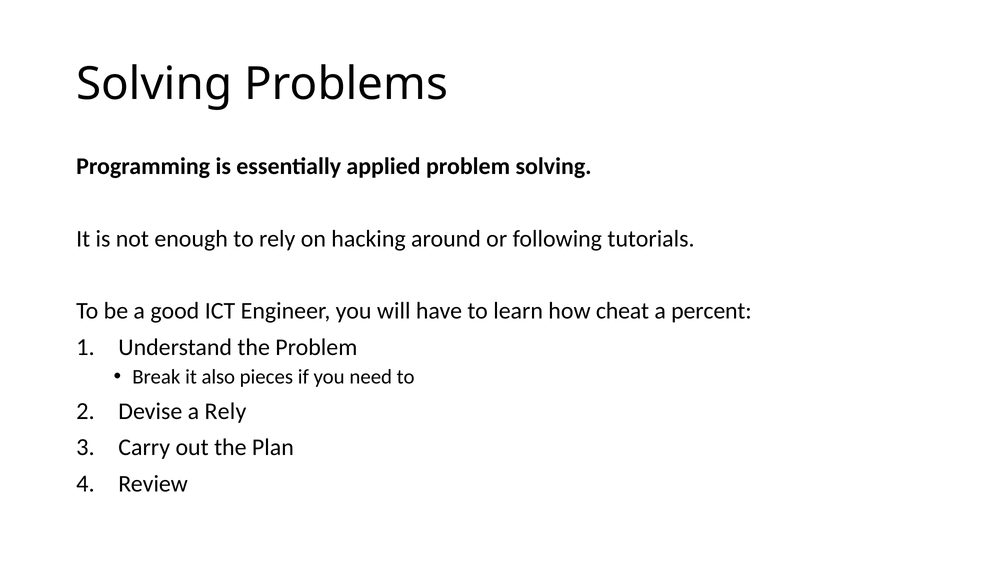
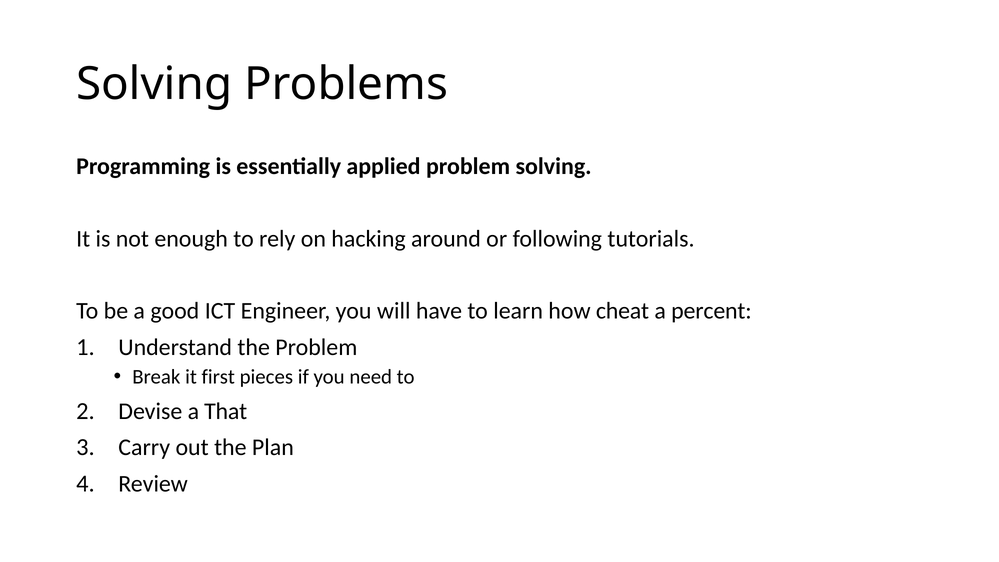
also: also -> first
a Rely: Rely -> That
